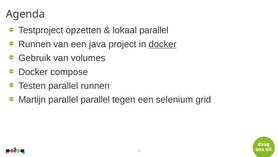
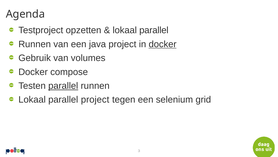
parallel at (63, 85) underline: none -> present
Martijn at (32, 99): Martijn -> Lokaal
parallel parallel: parallel -> project
